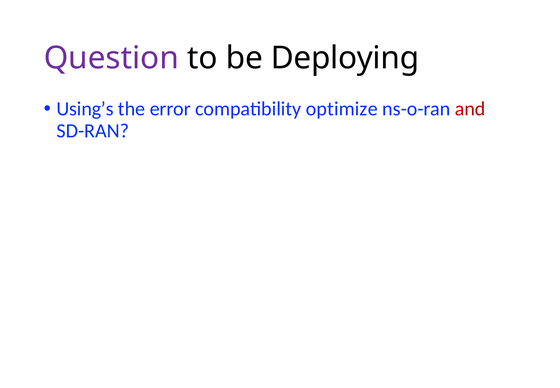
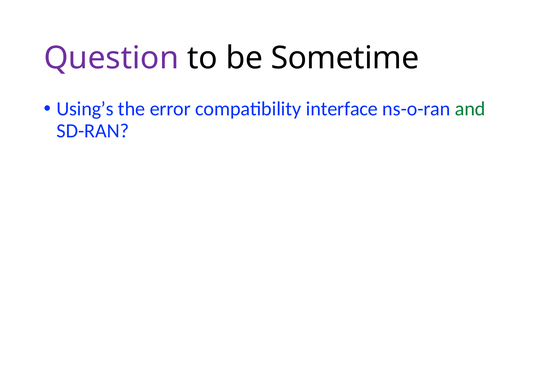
Deploying: Deploying -> Sometime
optimize: optimize -> interface
and colour: red -> green
